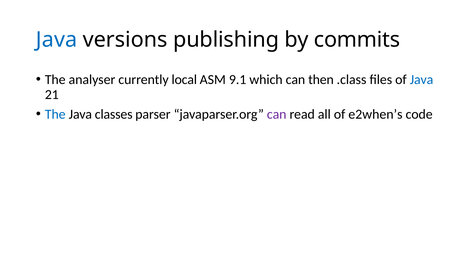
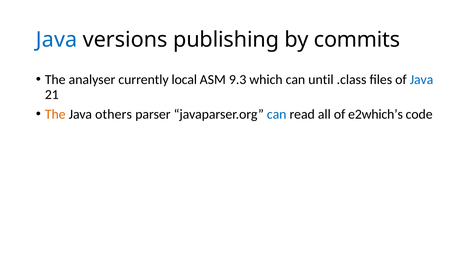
9.1: 9.1 -> 9.3
then: then -> until
The at (55, 114) colour: blue -> orange
classes: classes -> others
can at (277, 114) colour: purple -> blue
e2when’s: e2when’s -> e2which’s
